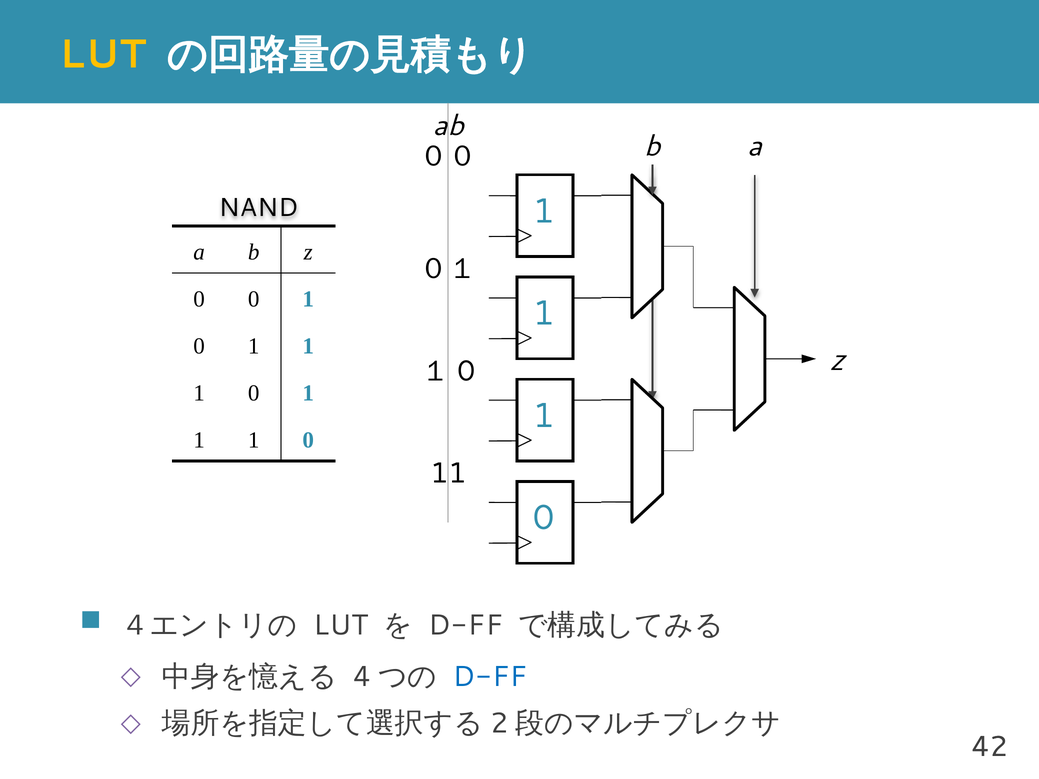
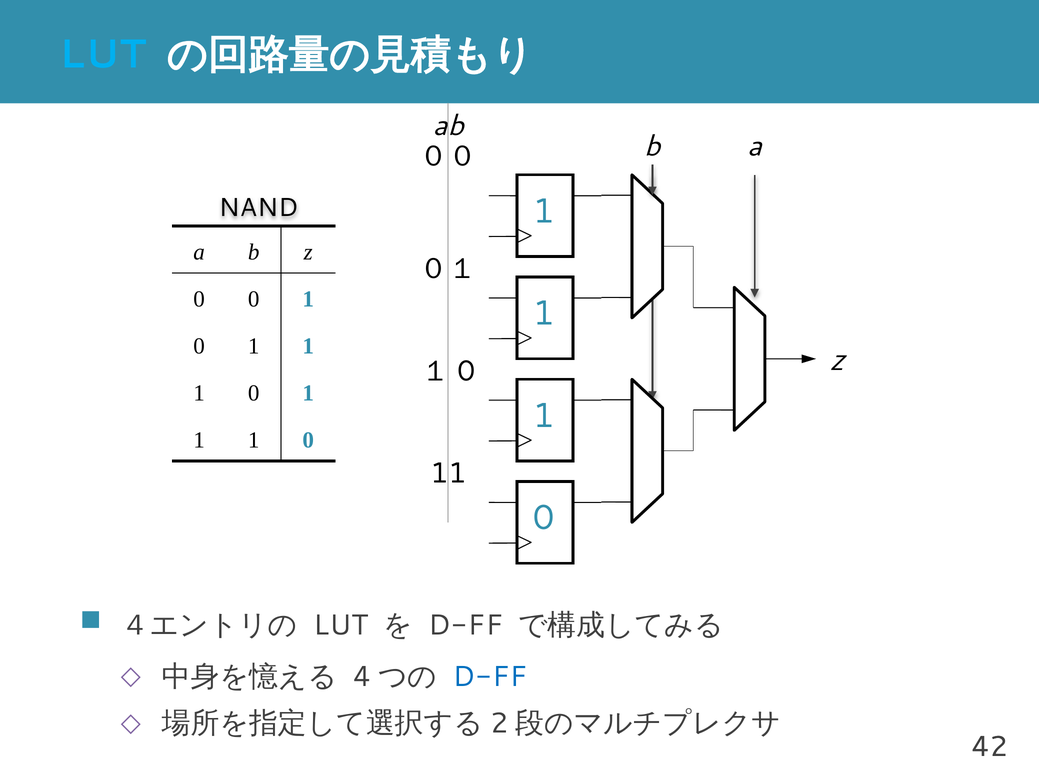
LUT at (103, 54) colour: yellow -> light blue
